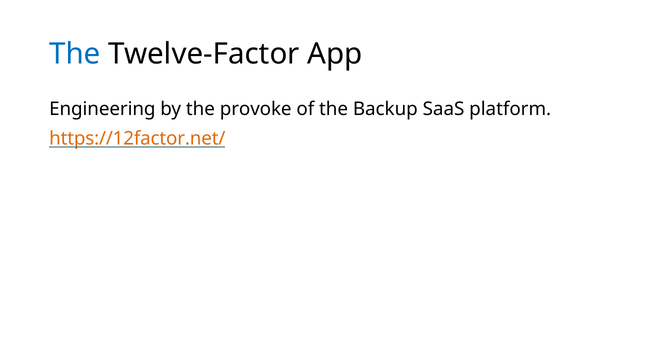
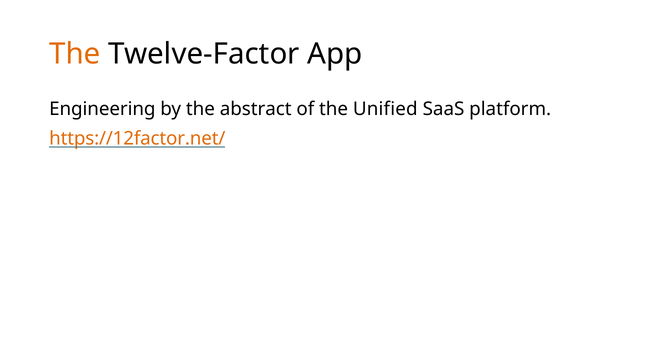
The at (75, 54) colour: blue -> orange
provoke: provoke -> abstract
Backup: Backup -> Unified
